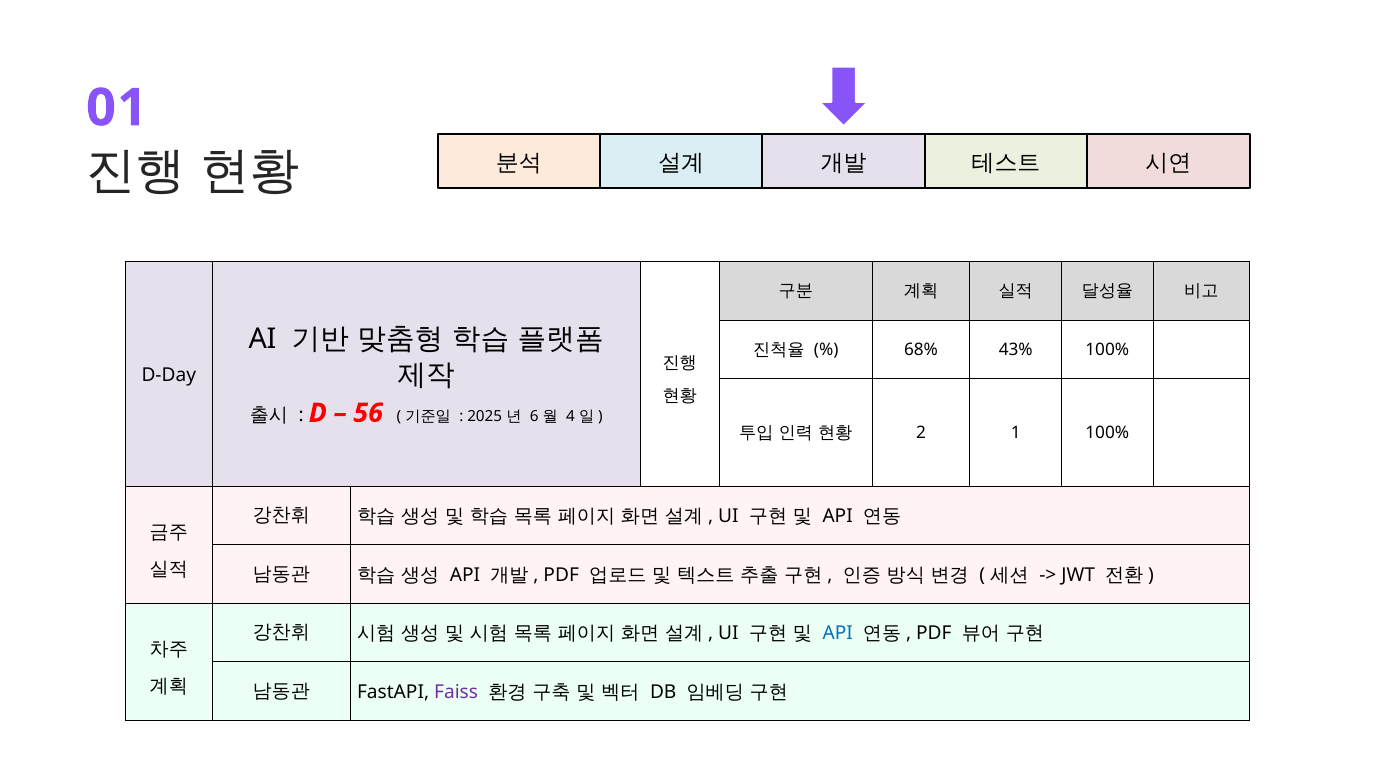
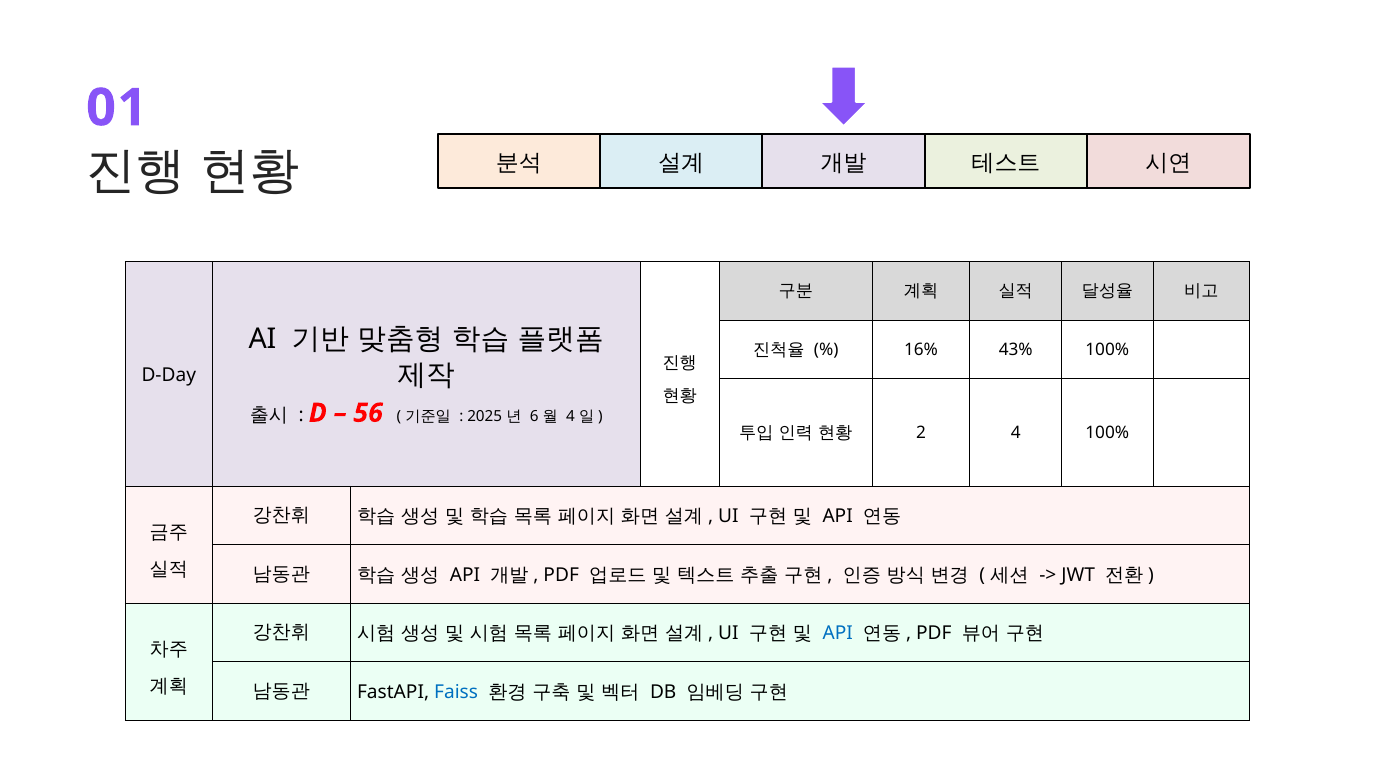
68%: 68% -> 16%
2 1: 1 -> 4
Faiss colour: purple -> blue
